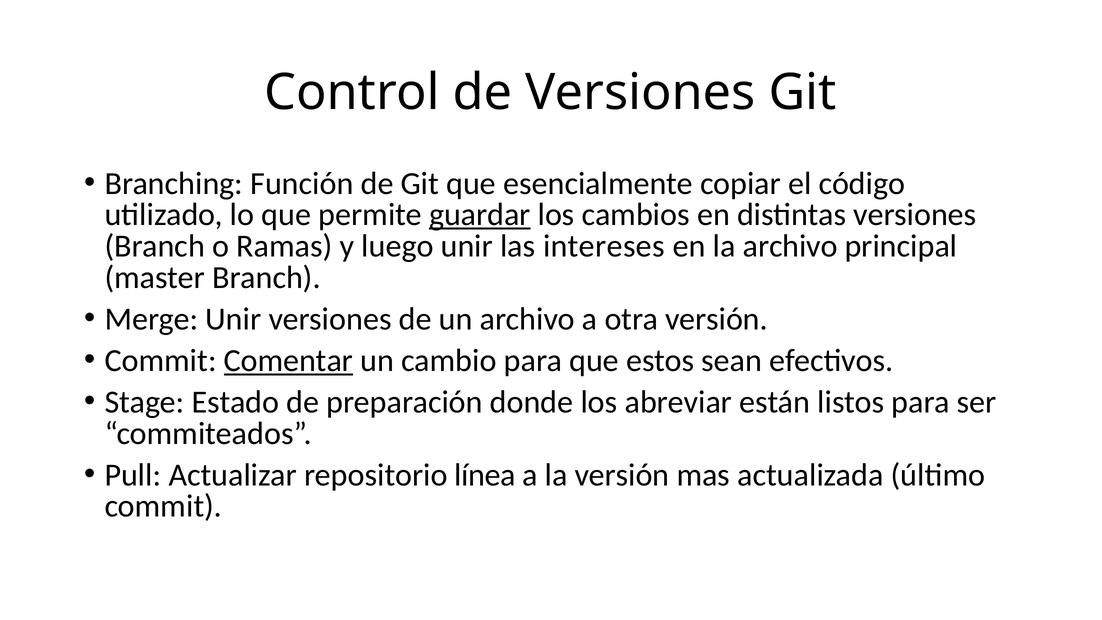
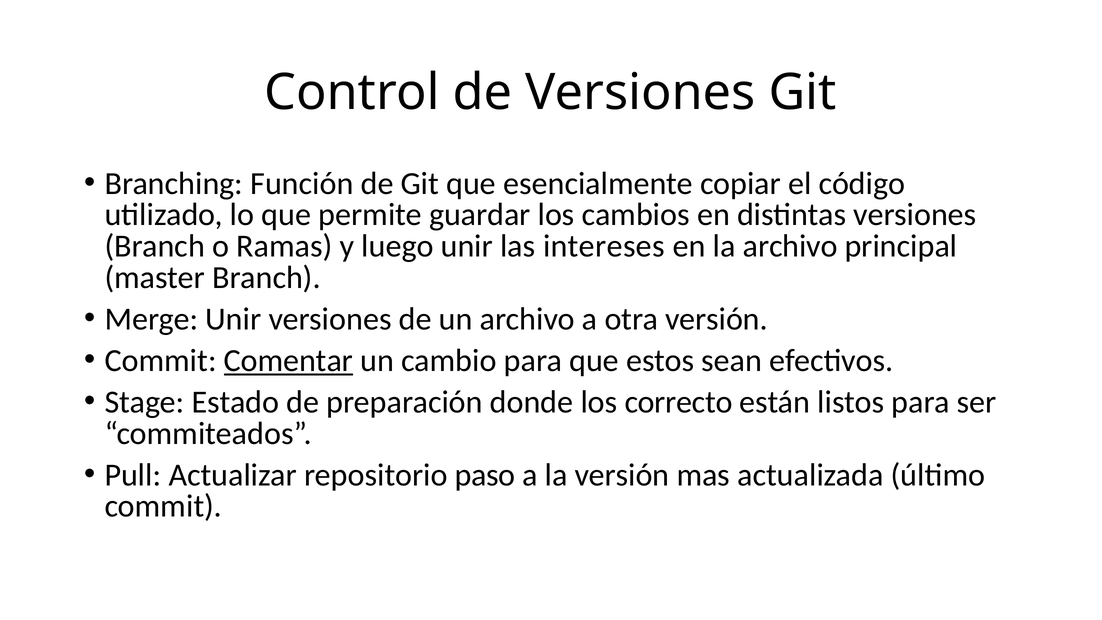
guardar underline: present -> none
abreviar: abreviar -> correcto
línea: línea -> paso
